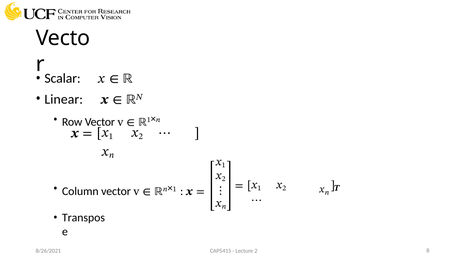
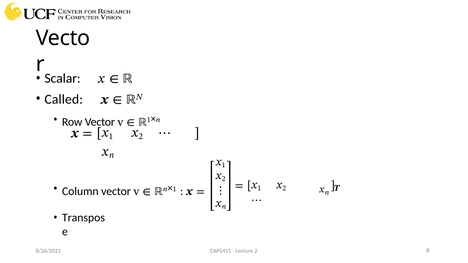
Linear: Linear -> Called
